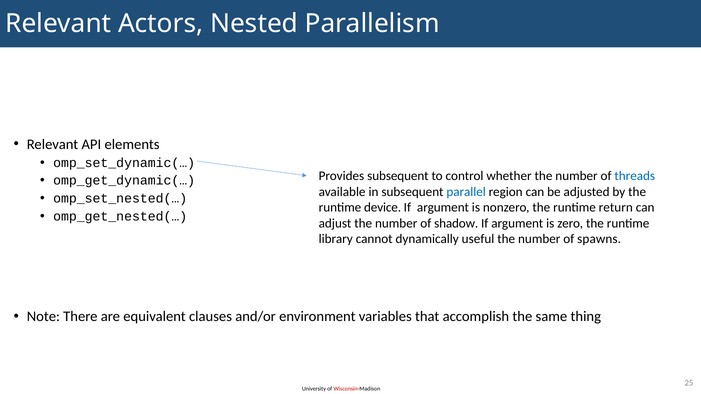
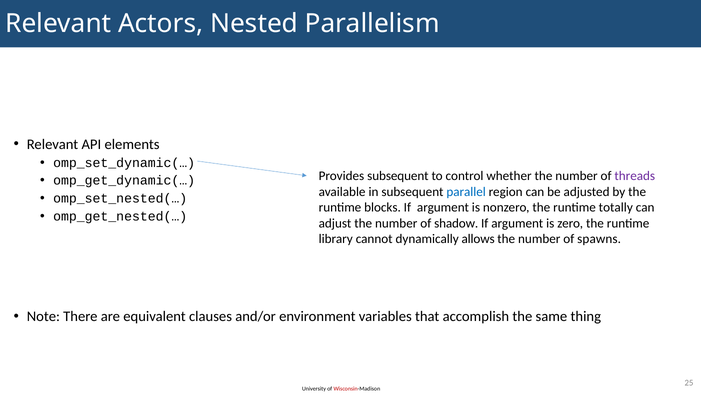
threads colour: blue -> purple
device: device -> blocks
return: return -> totally
useful: useful -> allows
